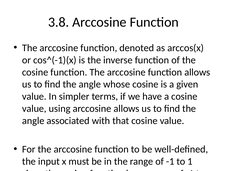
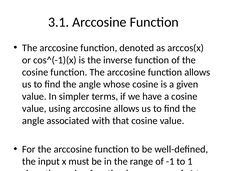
3.8: 3.8 -> 3.1
